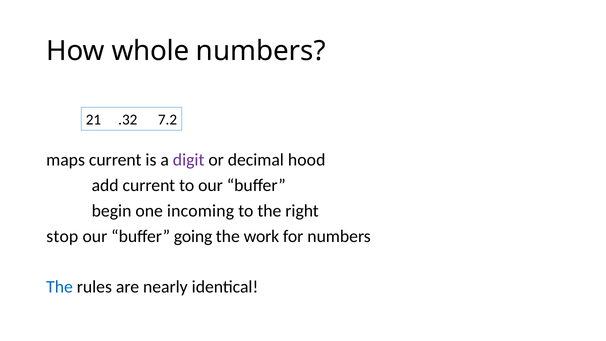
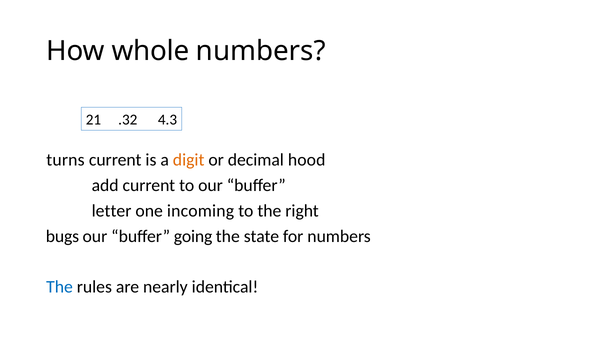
7.2: 7.2 -> 4.3
maps: maps -> turns
digit colour: purple -> orange
begin: begin -> letter
stop: stop -> bugs
work: work -> state
